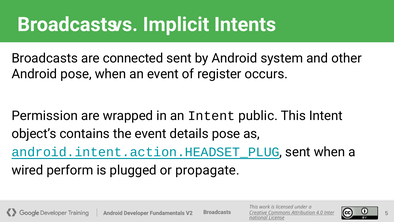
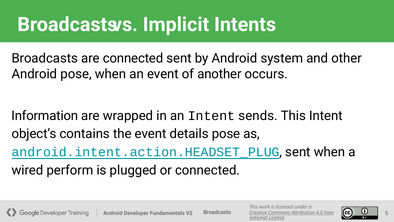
register: register -> another
Permission: Permission -> Information
public: public -> sends
or propagate: propagate -> connected
